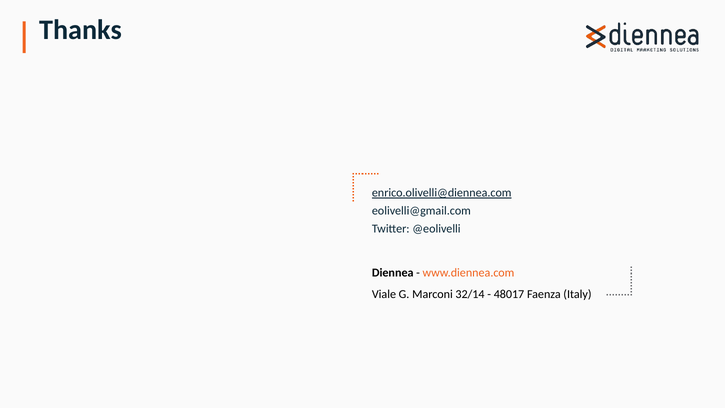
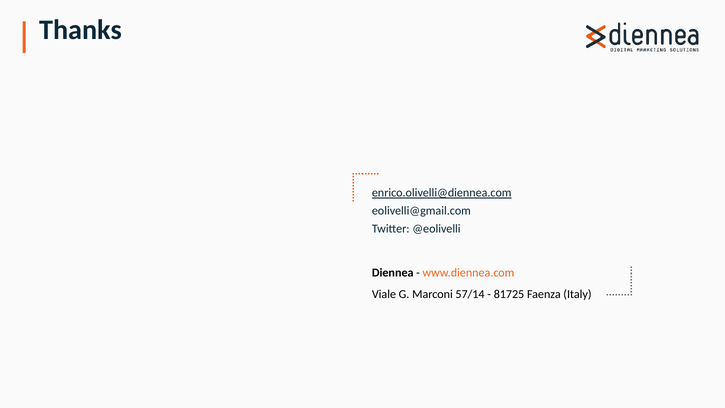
32/14: 32/14 -> 57/14
48017: 48017 -> 81725
